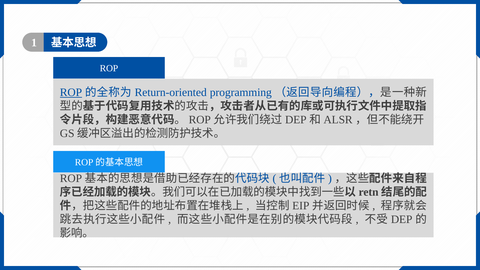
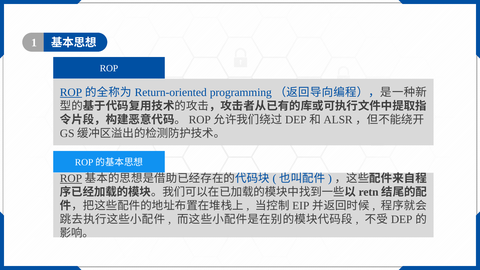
ROP at (71, 179) underline: none -> present
